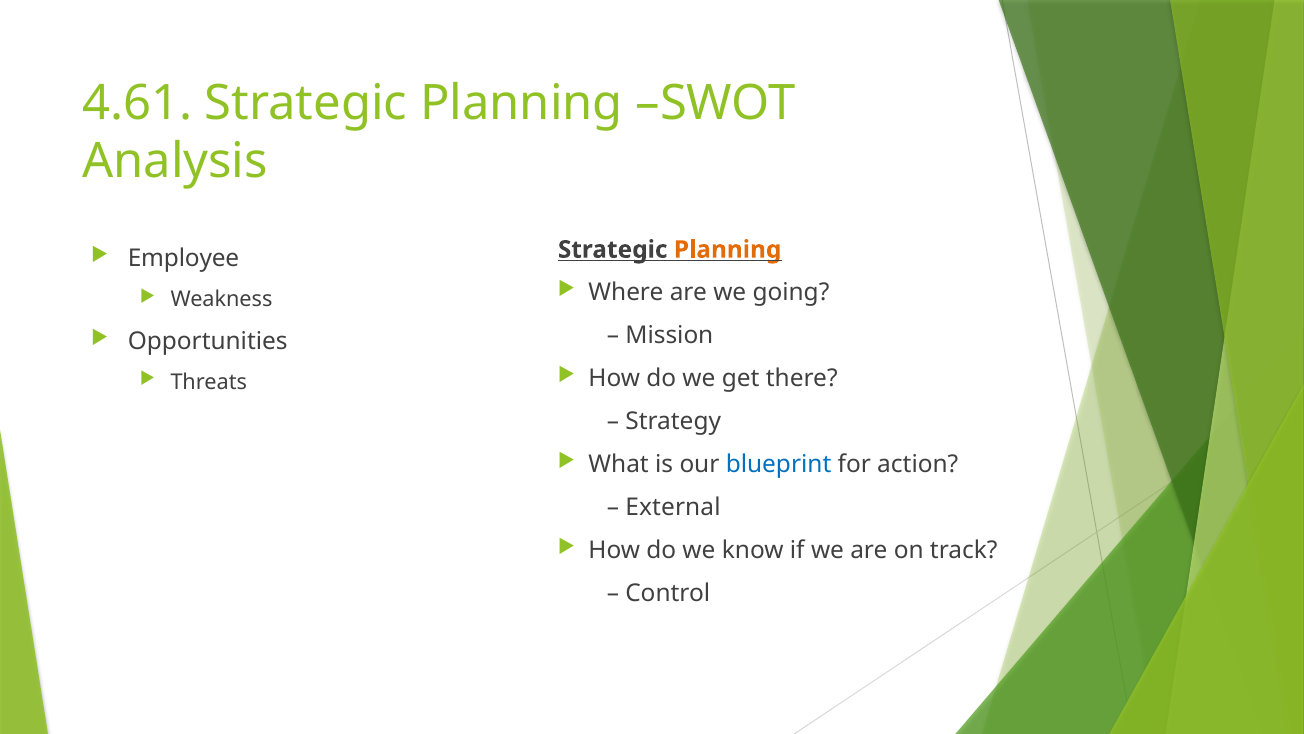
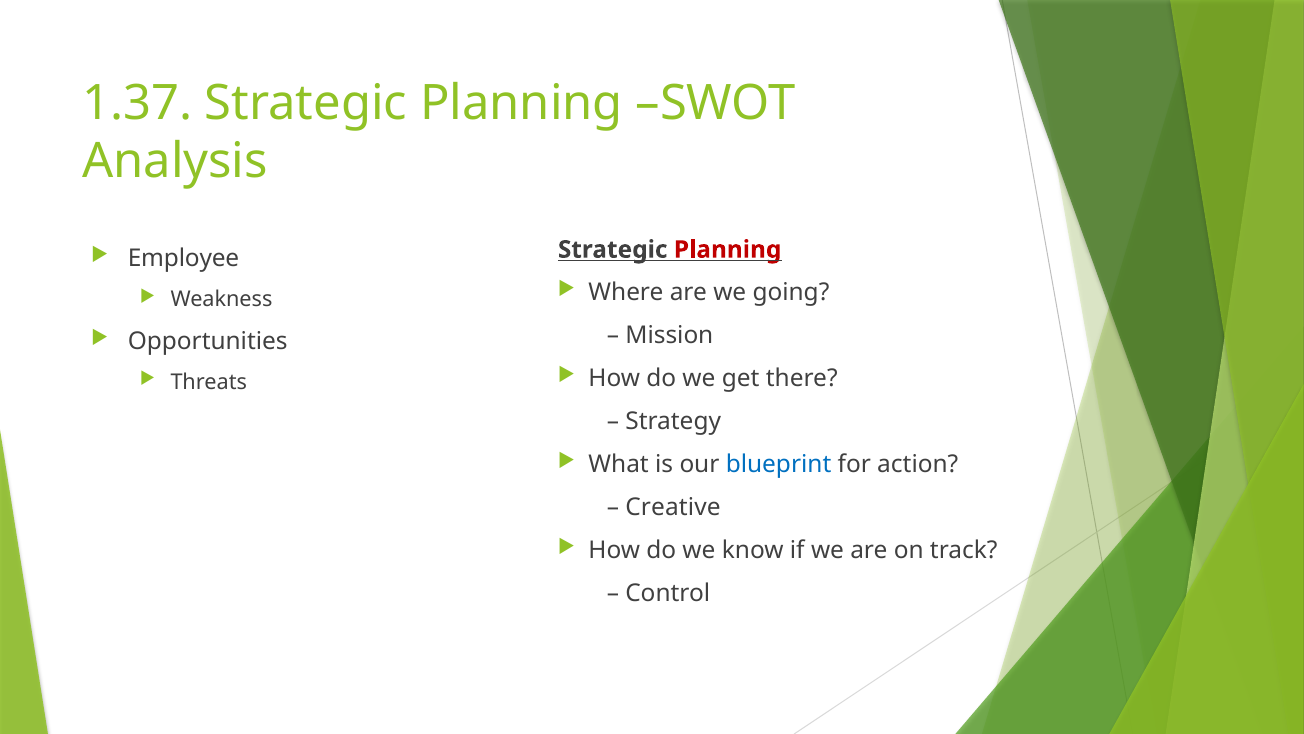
4.61: 4.61 -> 1.37
Planning at (728, 249) colour: orange -> red
External: External -> Creative
